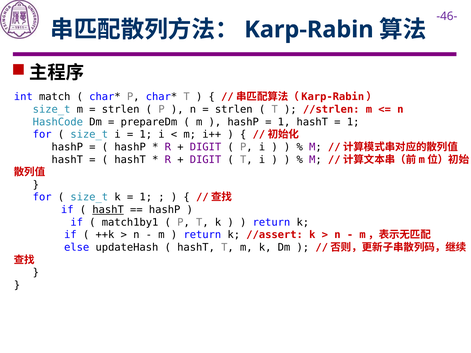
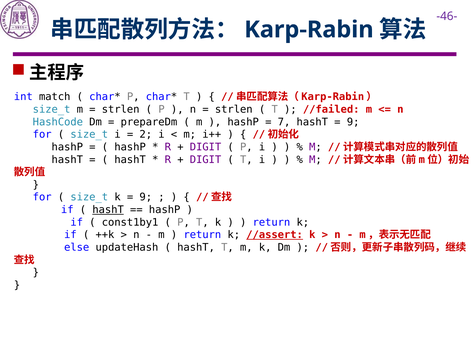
//strlen: //strlen -> //failed
1 at (284, 122): 1 -> 7
1 at (353, 122): 1 -> 9
1 at (146, 135): 1 -> 2
1 at (146, 197): 1 -> 9
match1by1: match1by1 -> const1by1
//assert underline: none -> present
